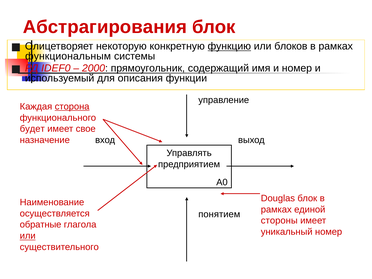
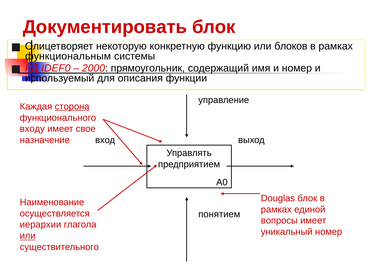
Абстрагирования: Абстрагирования -> Документировать
функцию underline: present -> none
будет: будет -> входу
стороны: стороны -> вопросы
обратные: обратные -> иерархии
